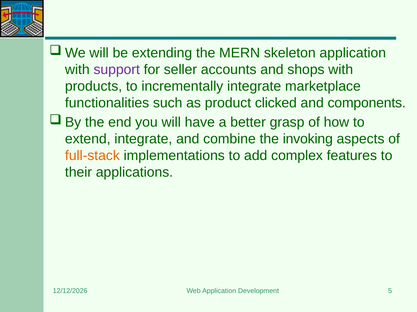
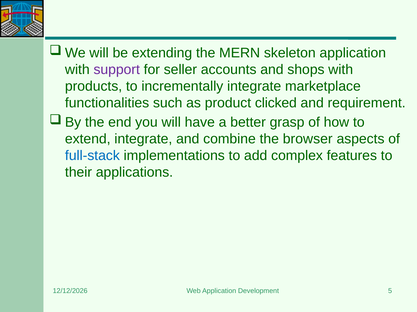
components: components -> requirement
invoking: invoking -> browser
full-stack colour: orange -> blue
